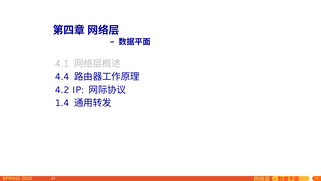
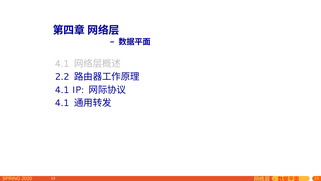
4.4: 4.4 -> 2.2
4.2 at (62, 90): 4.2 -> 4.1
1.4 at (62, 103): 1.4 -> 4.1
